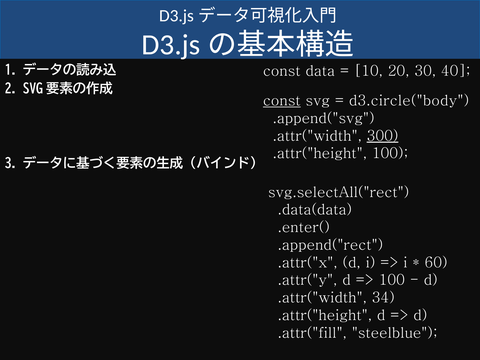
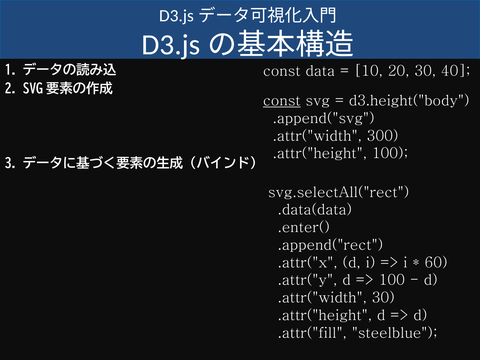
d3.circle("body: d3.circle("body -> d3.height("body
300 underline: present -> none
.attr("width 34: 34 -> 30
